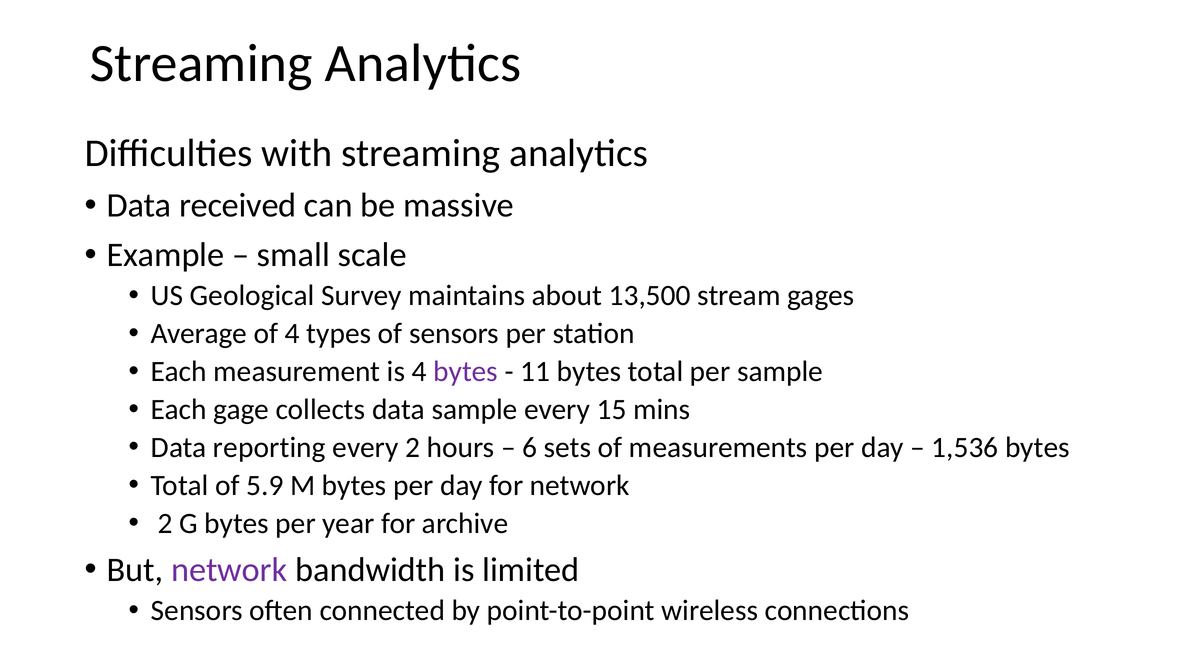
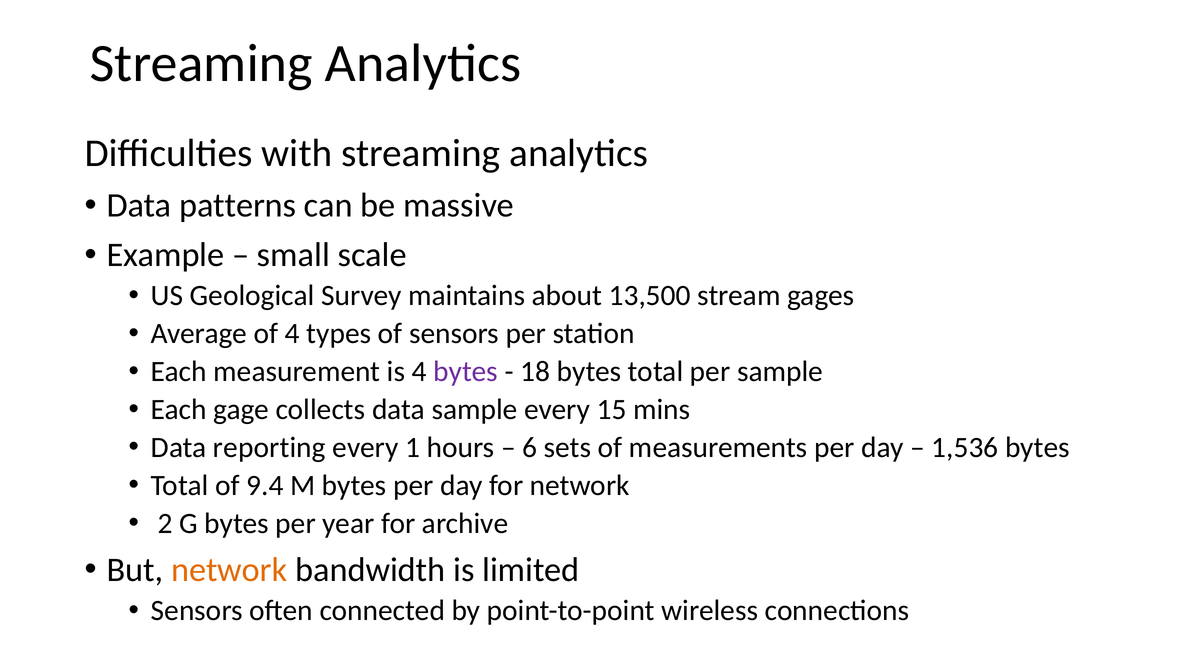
received: received -> patterns
11: 11 -> 18
every 2: 2 -> 1
5.9: 5.9 -> 9.4
network at (229, 570) colour: purple -> orange
